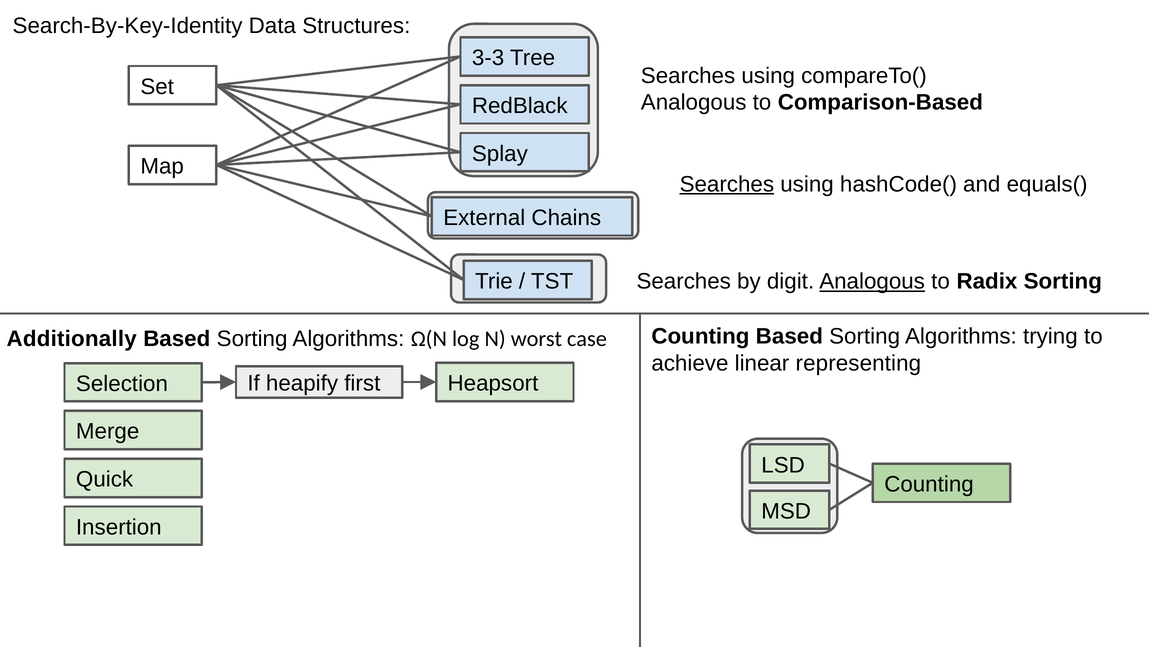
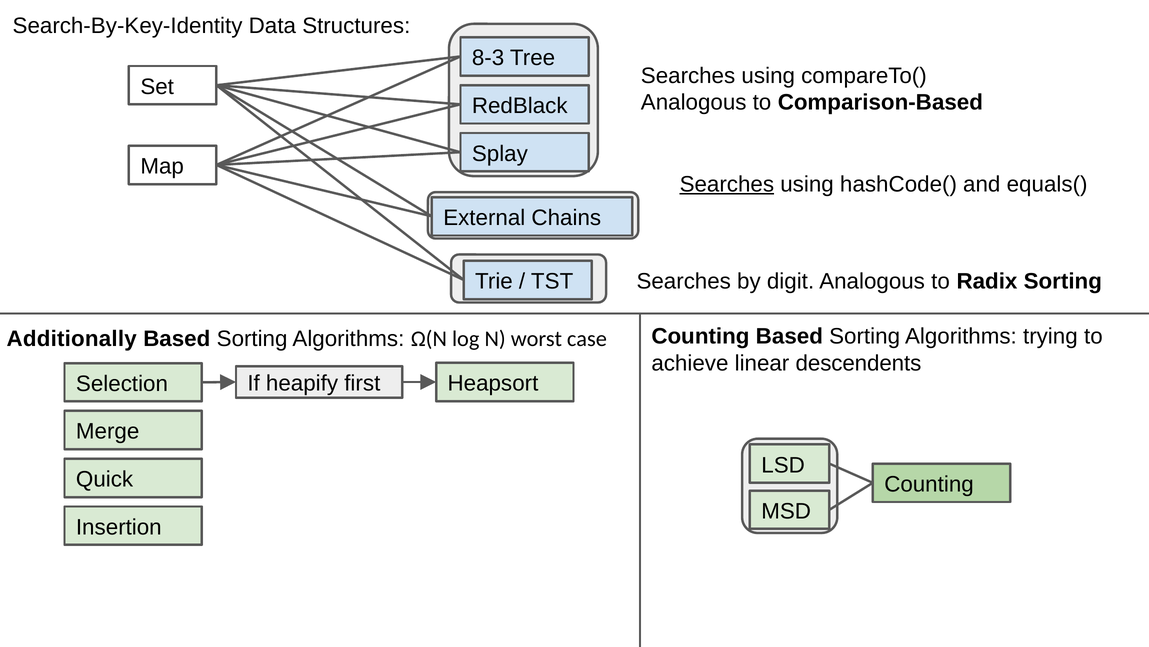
3-3: 3-3 -> 8-3
Analogous at (872, 281) underline: present -> none
representing: representing -> descendents
